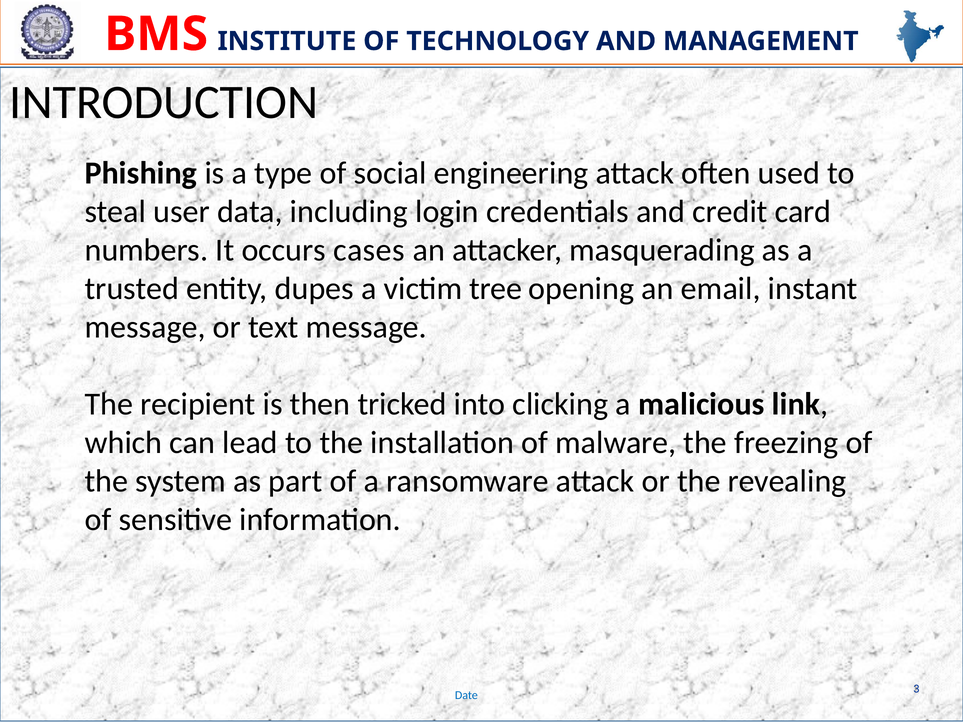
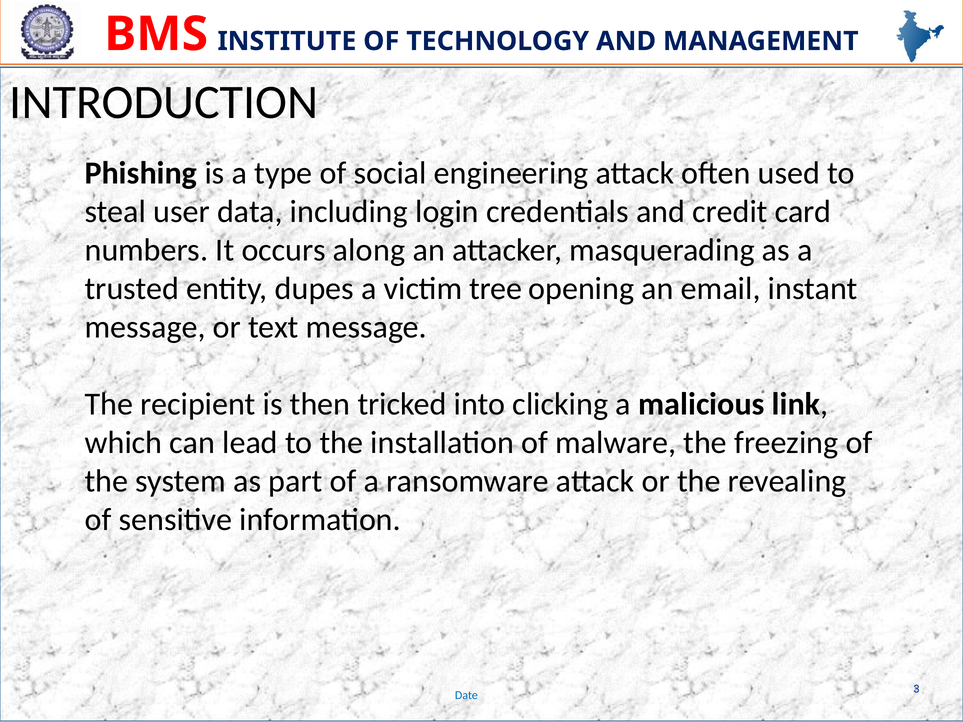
cases: cases -> along
